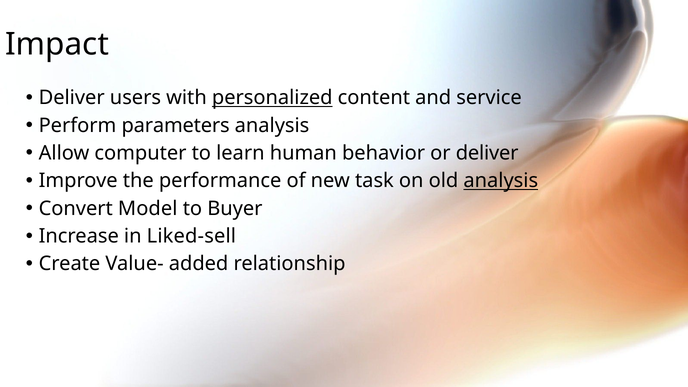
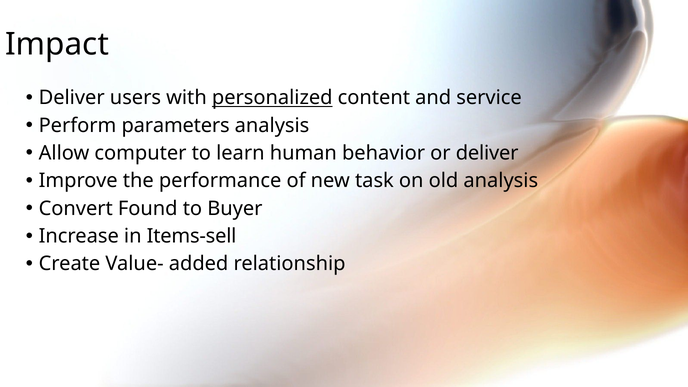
analysis at (501, 181) underline: present -> none
Model: Model -> Found
Liked-sell: Liked-sell -> Items-sell
